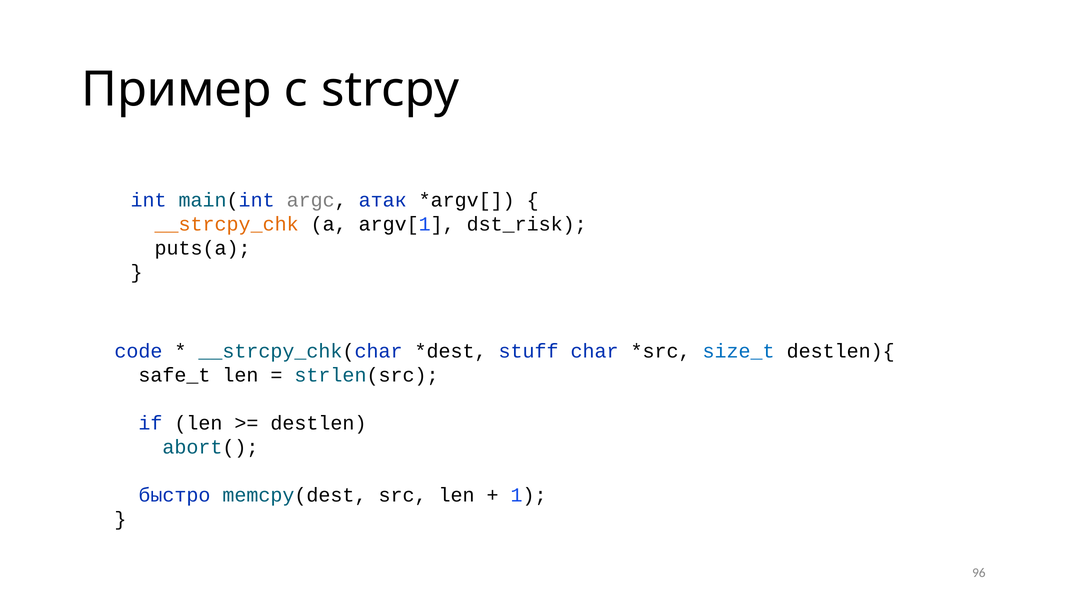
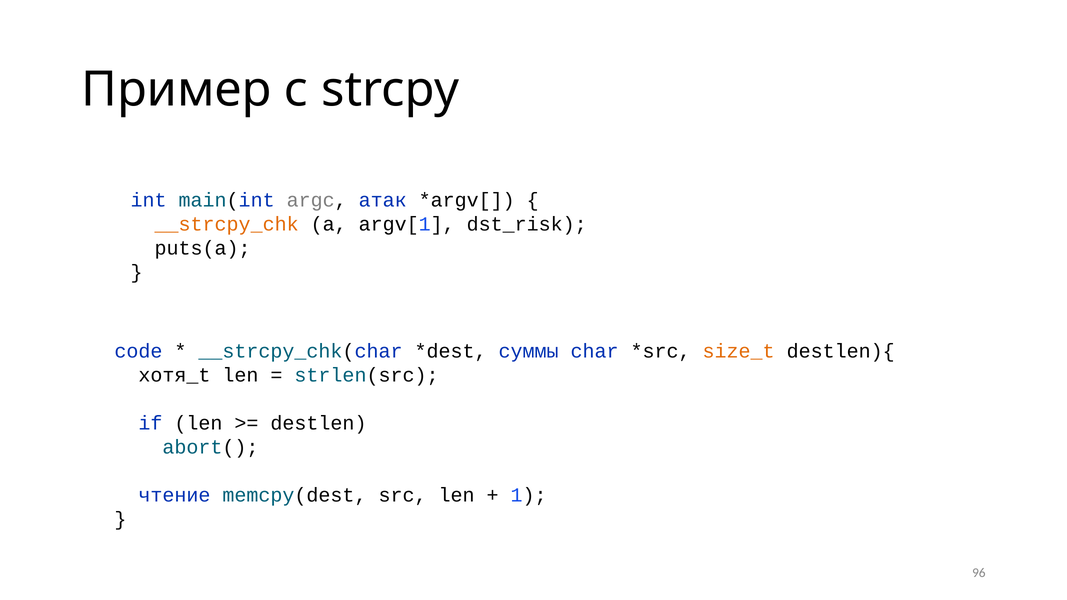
stuff: stuff -> суммы
size_t colour: blue -> orange
safe_t: safe_t -> хотя_t
быстро: быстро -> чтение
